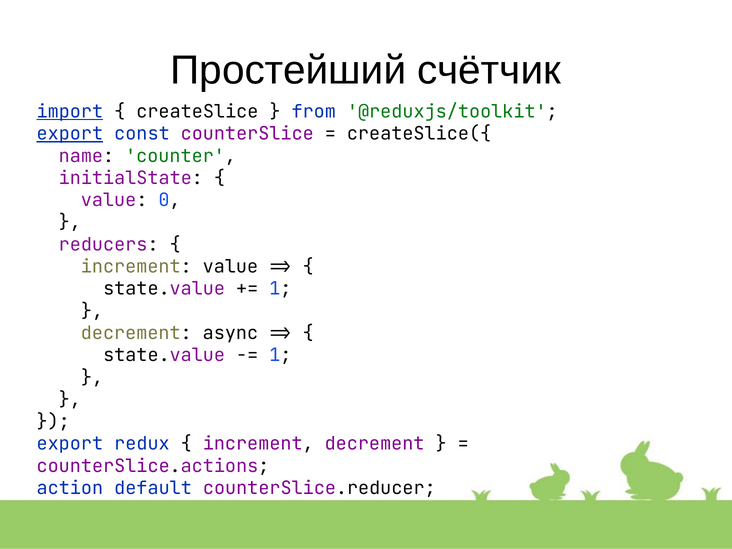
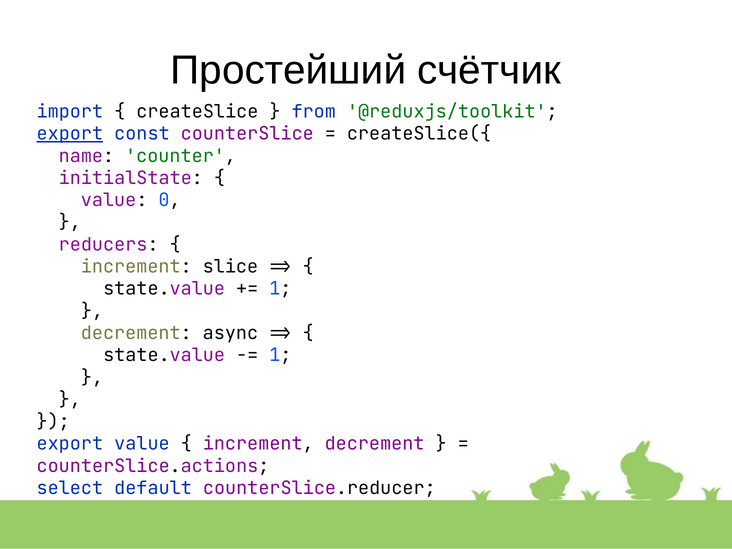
import underline: present -> none
increment value: value -> slice
export redux: redux -> value
action: action -> select
